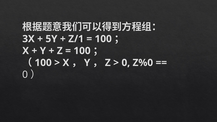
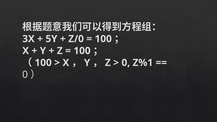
Z/1: Z/1 -> Z/0
Z%0: Z%0 -> Z%1
